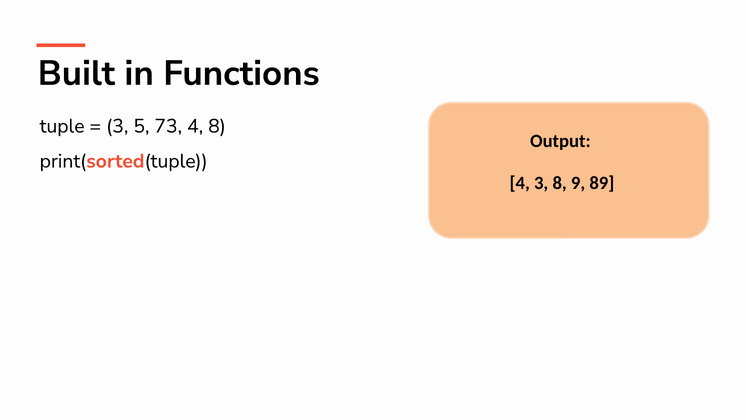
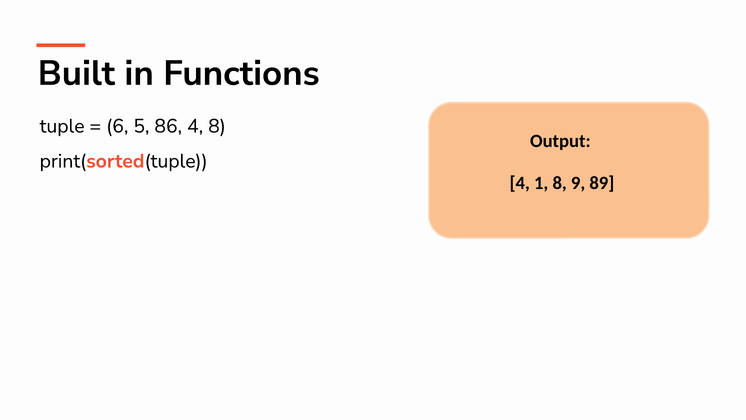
3 at (117, 126): 3 -> 6
73: 73 -> 86
4 3: 3 -> 1
